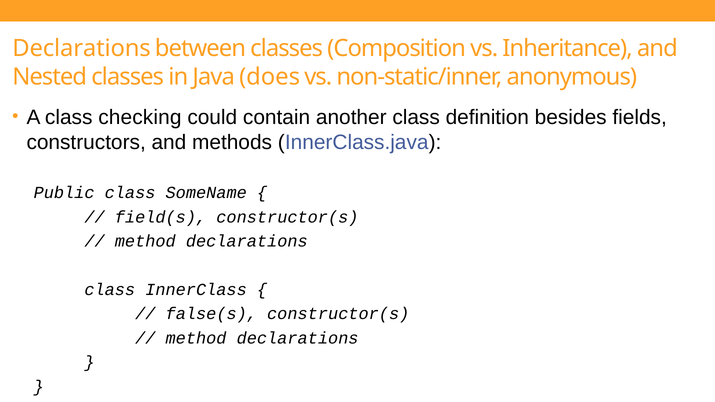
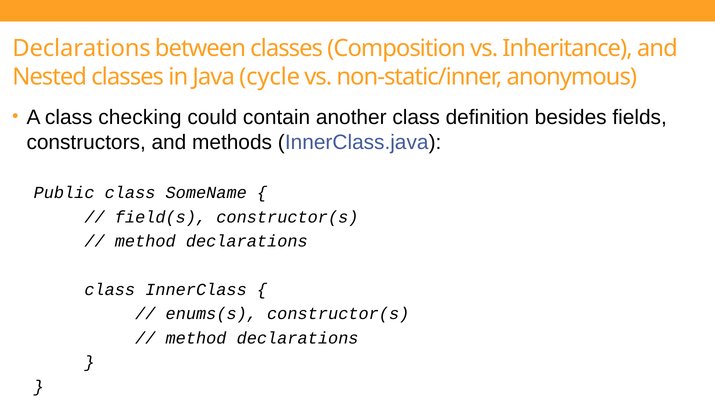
does: does -> cycle
false(s: false(s -> enums(s
